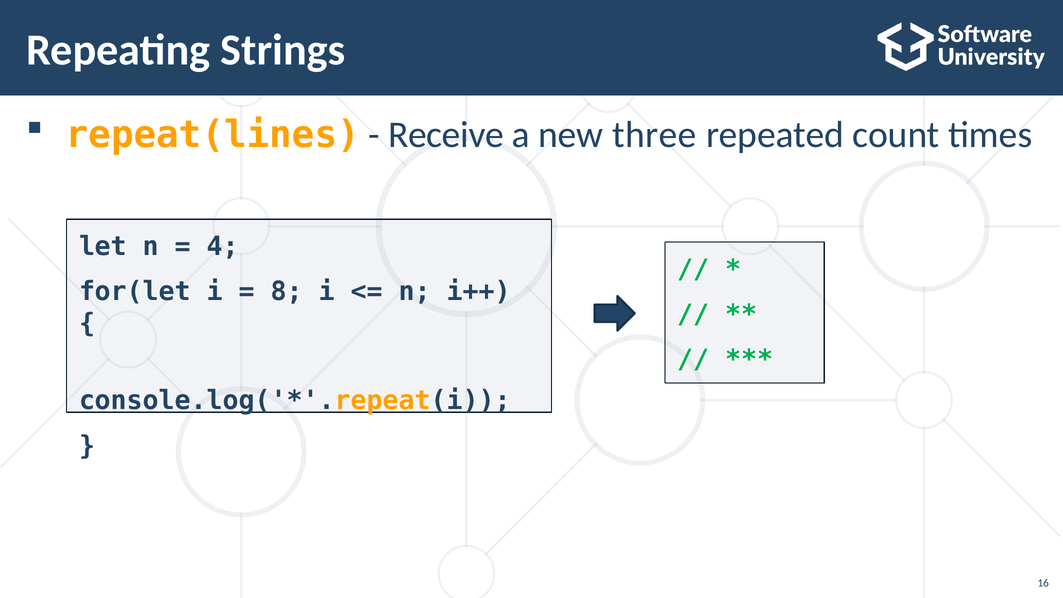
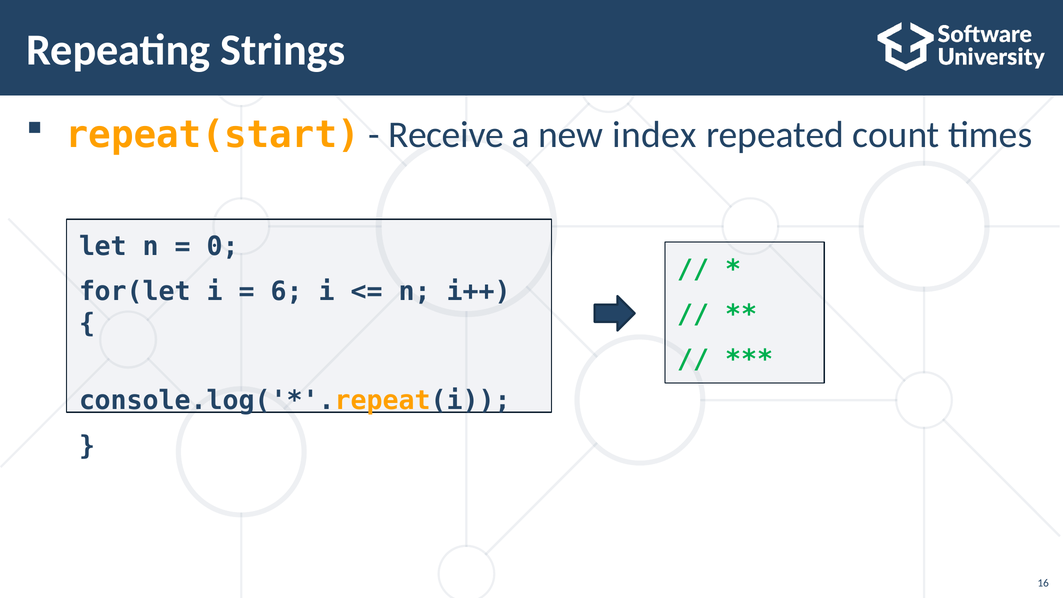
repeat(lines: repeat(lines -> repeat(start
three: three -> index
4: 4 -> 0
8: 8 -> 6
